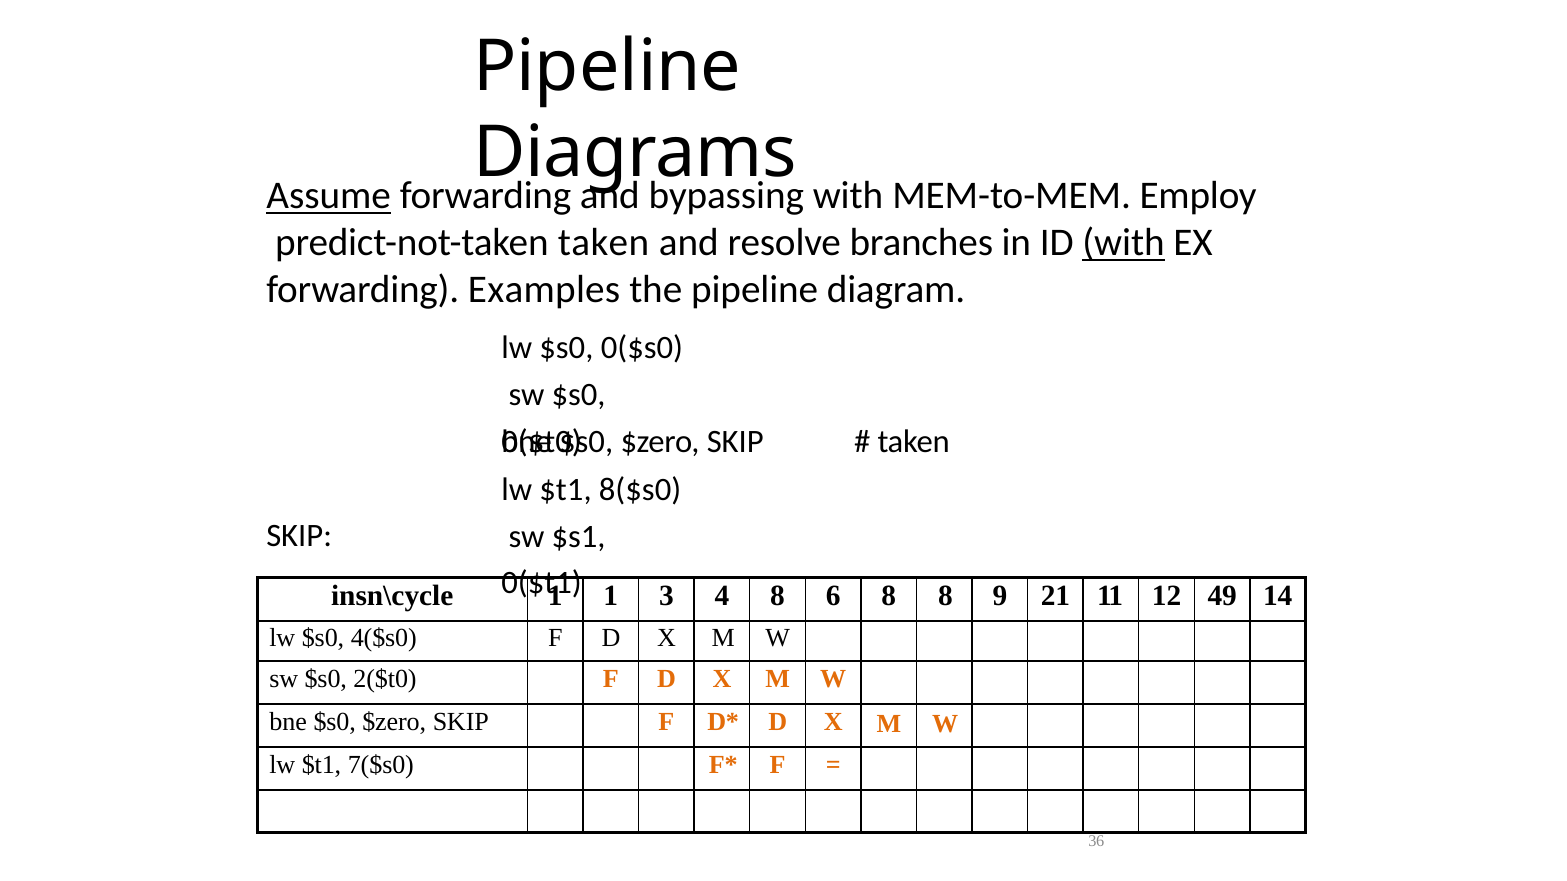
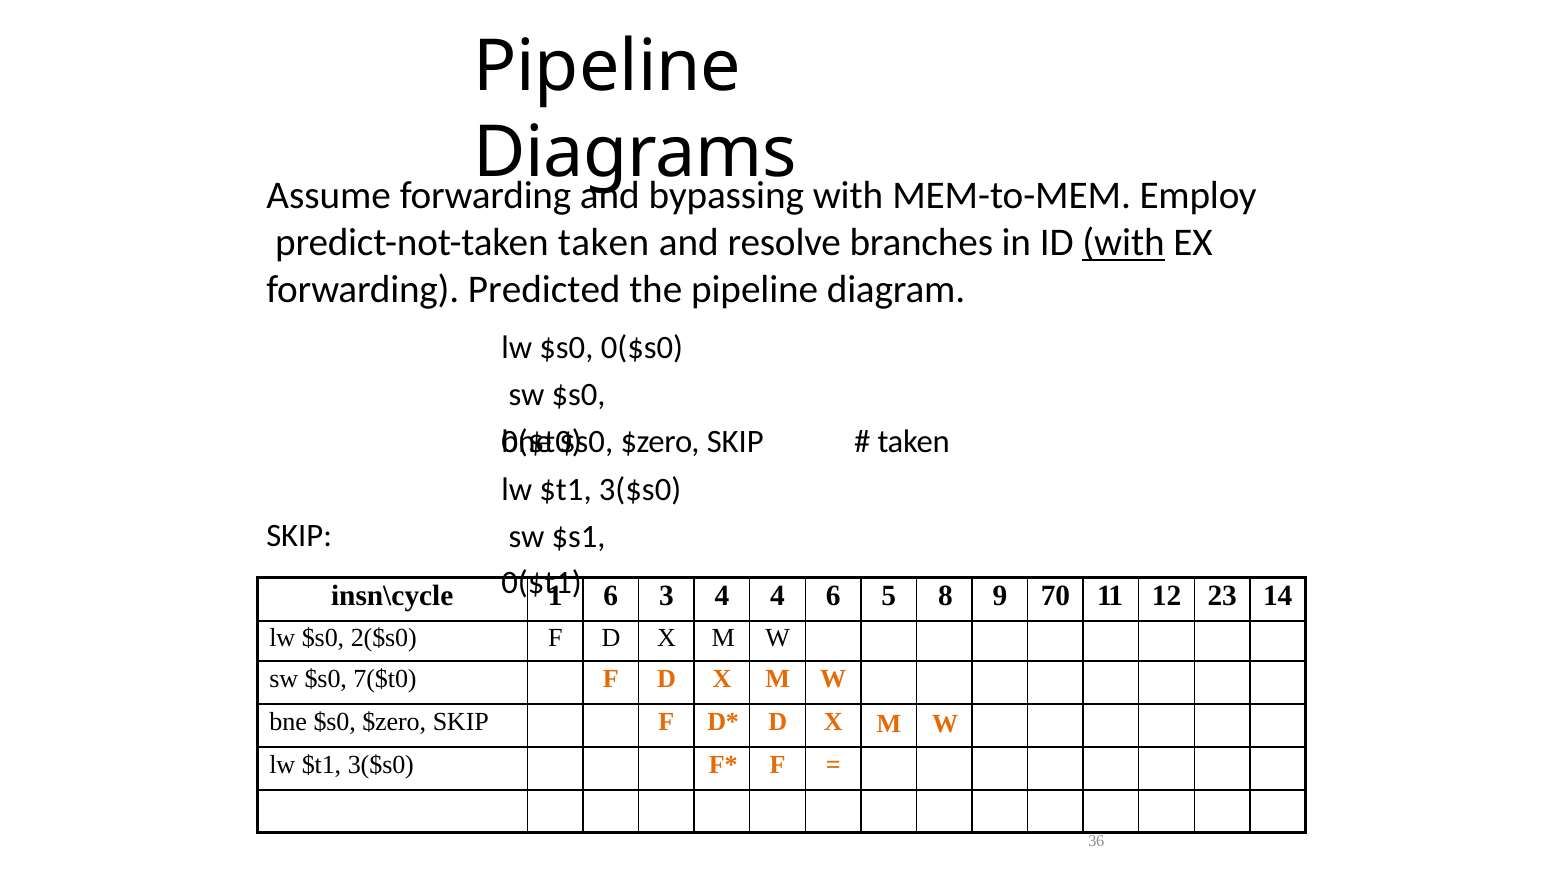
Assume underline: present -> none
Examples: Examples -> Predicted
8($s0 at (640, 489): 8($s0 -> 3($s0
1 at (611, 596): 1 -> 6
4 8: 8 -> 4
6 8: 8 -> 5
21: 21 -> 70
49: 49 -> 23
4($s0: 4($s0 -> 2($s0
2($t0: 2($t0 -> 7($t0
7($s0 at (381, 766): 7($s0 -> 3($s0
